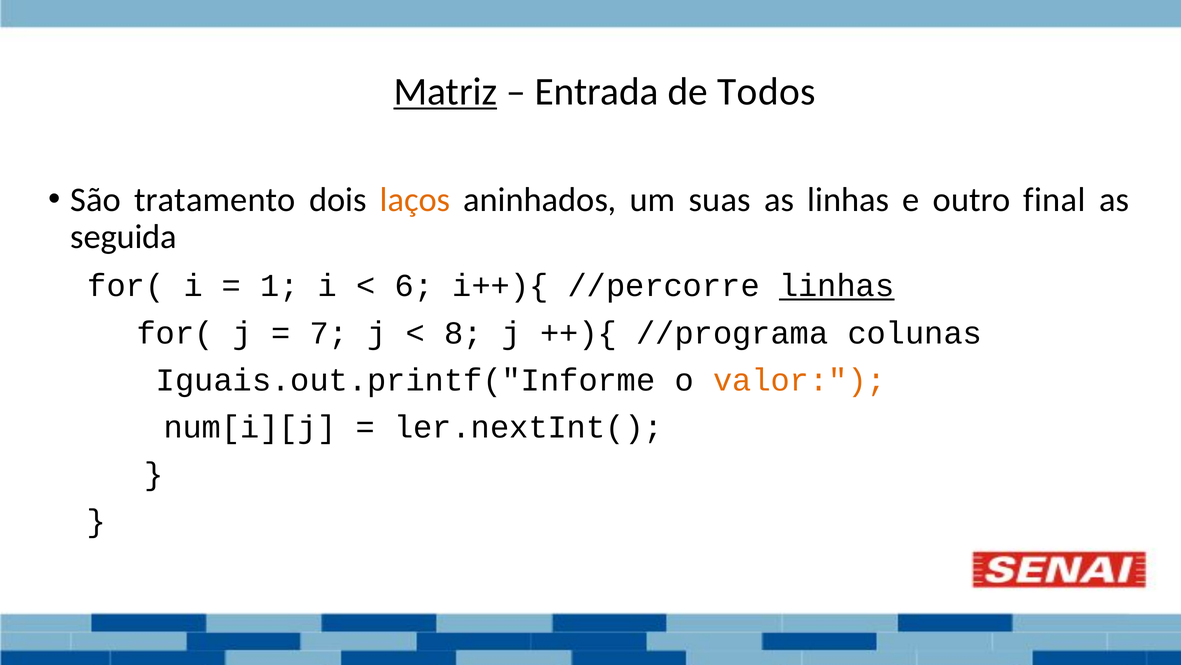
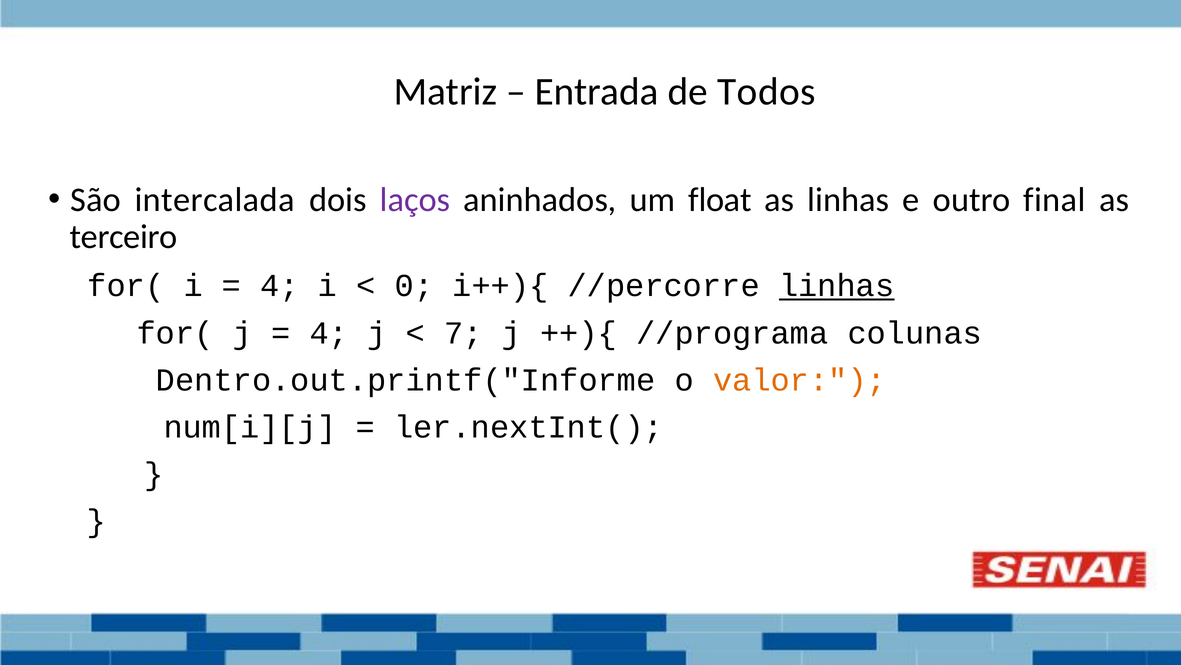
Matriz underline: present -> none
tratamento: tratamento -> intercalada
laços colour: orange -> purple
suas: suas -> float
seguida: seguida -> terceiro
1 at (280, 286): 1 -> 4
6: 6 -> 0
7 at (329, 333): 7 -> 4
8: 8 -> 7
Iguais.out.printf("Informe: Iguais.out.printf("Informe -> Dentro.out.printf("Informe
